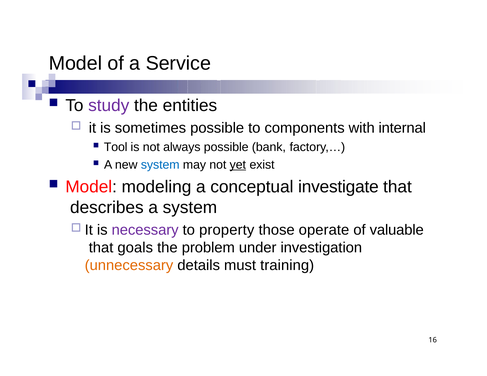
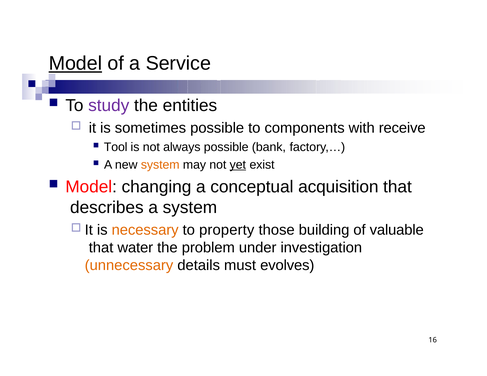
Model at (75, 64) underline: none -> present
internal: internal -> receive
system at (160, 165) colour: blue -> orange
modeling: modeling -> changing
investigate: investigate -> acquisition
necessary colour: purple -> orange
operate: operate -> building
goals: goals -> water
training: training -> evolves
